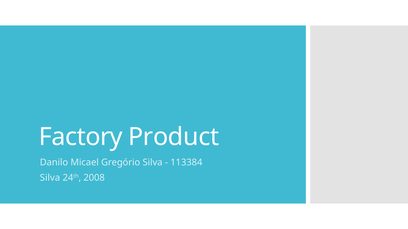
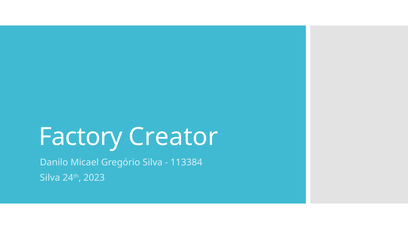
Product: Product -> Creator
2008: 2008 -> 2023
